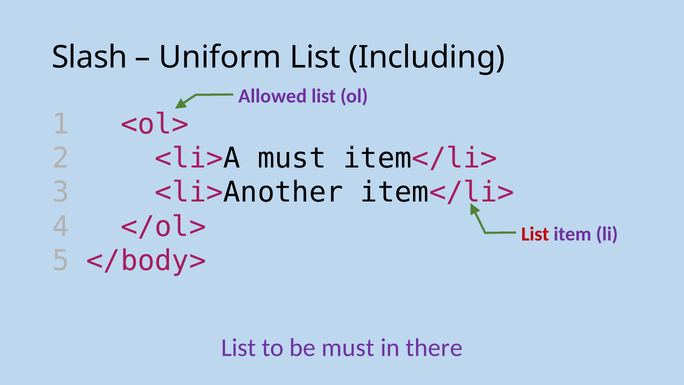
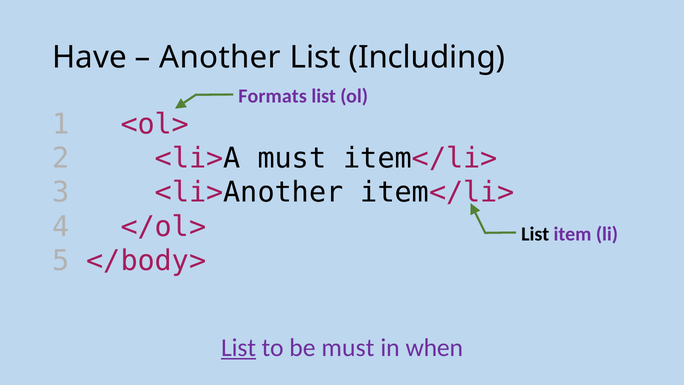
Slash: Slash -> Have
Uniform: Uniform -> Another
Allowed: Allowed -> Formats
List at (535, 234) colour: red -> black
List at (239, 348) underline: none -> present
there: there -> when
